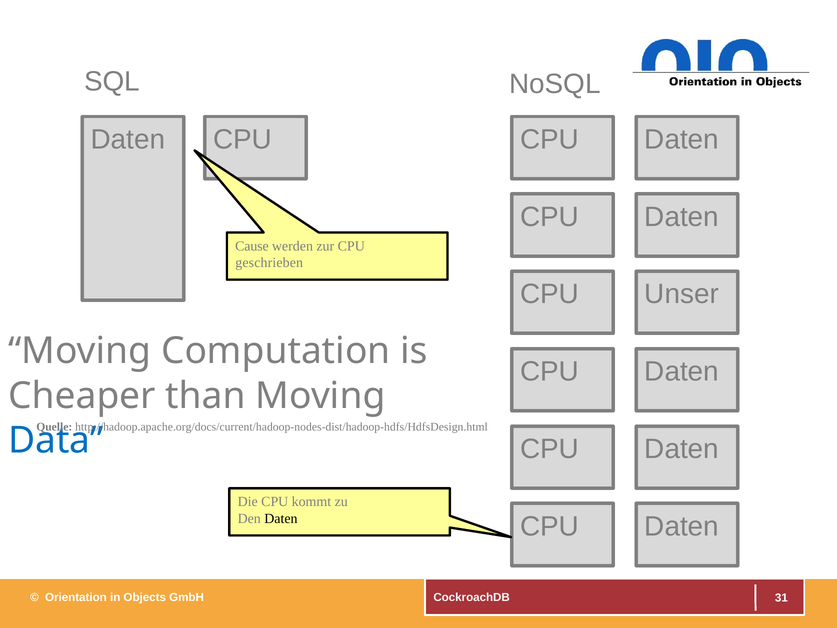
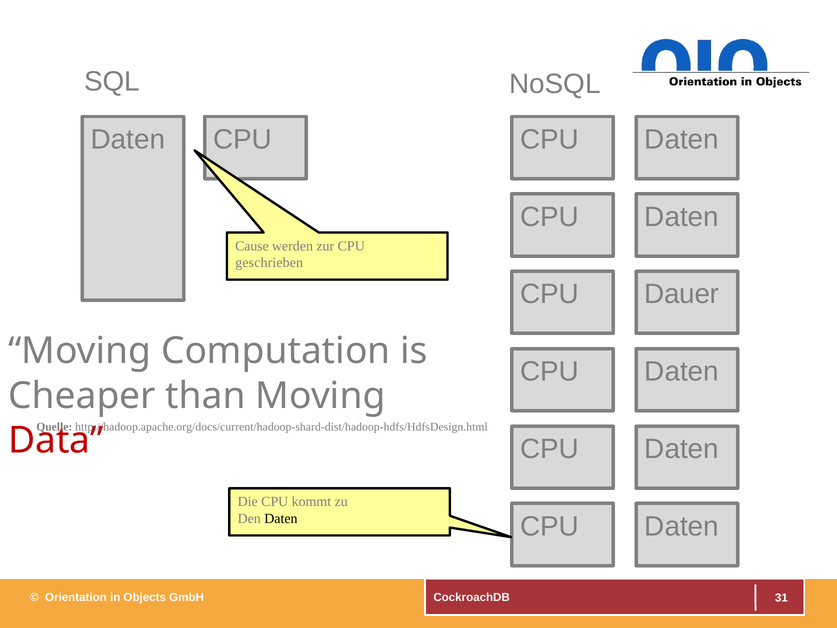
Unser: Unser -> Dauer
http://hadoop.apache.org/docs/current/hadoop-nodes-dist/hadoop-hdfs/HdfsDesign.html: http://hadoop.apache.org/docs/current/hadoop-nodes-dist/hadoop-hdfs/HdfsDesign.html -> http://hadoop.apache.org/docs/current/hadoop-shard-dist/hadoop-hdfs/HdfsDesign.html
Data colour: blue -> red
